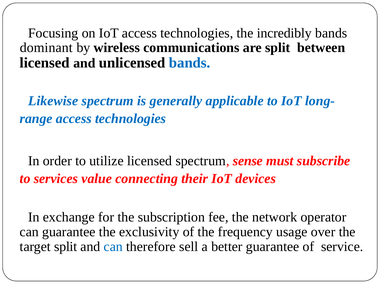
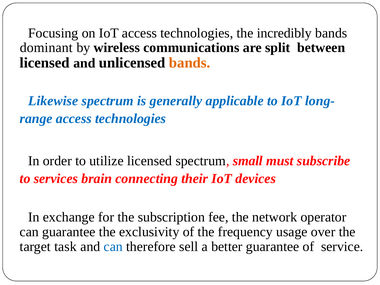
bands at (190, 63) colour: blue -> orange
sense: sense -> small
value: value -> brain
target split: split -> task
